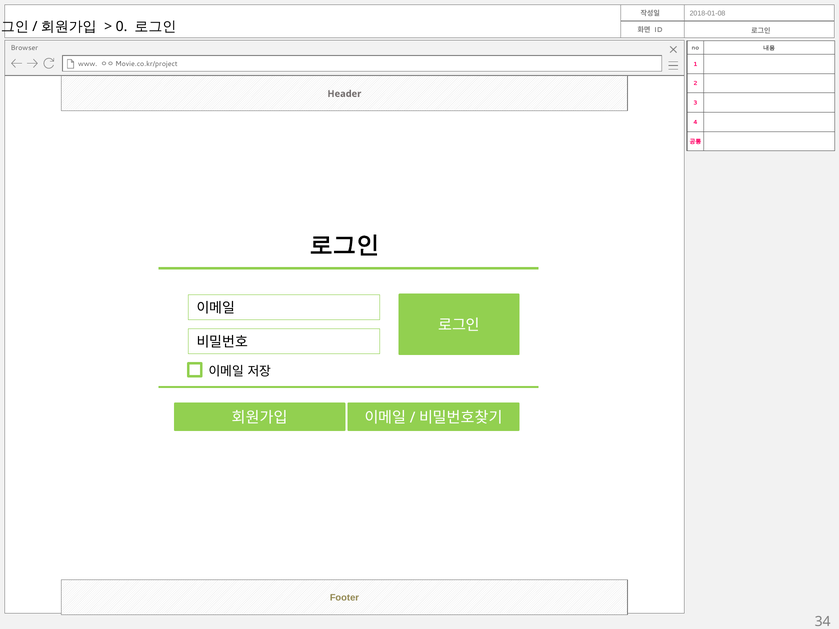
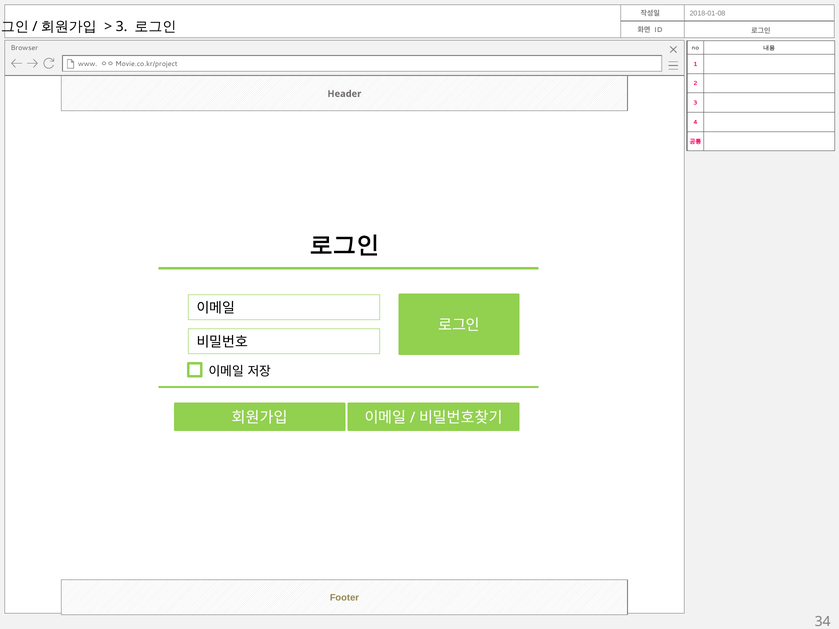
0 at (122, 27): 0 -> 3
